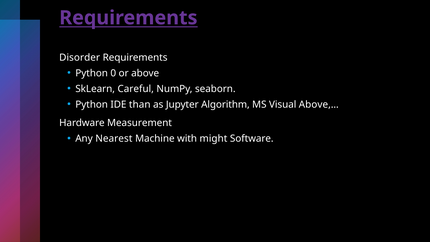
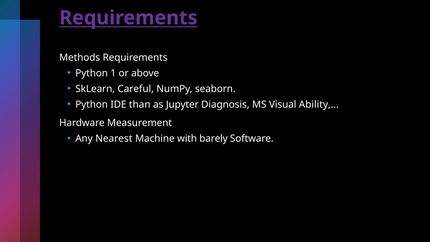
Disorder: Disorder -> Methods
0: 0 -> 1
Algorithm: Algorithm -> Diagnosis
Above,…: Above,… -> Ability,…
might: might -> barely
